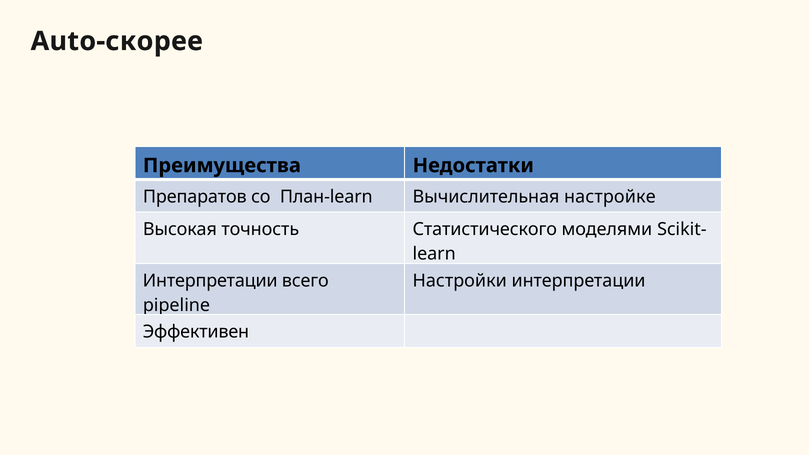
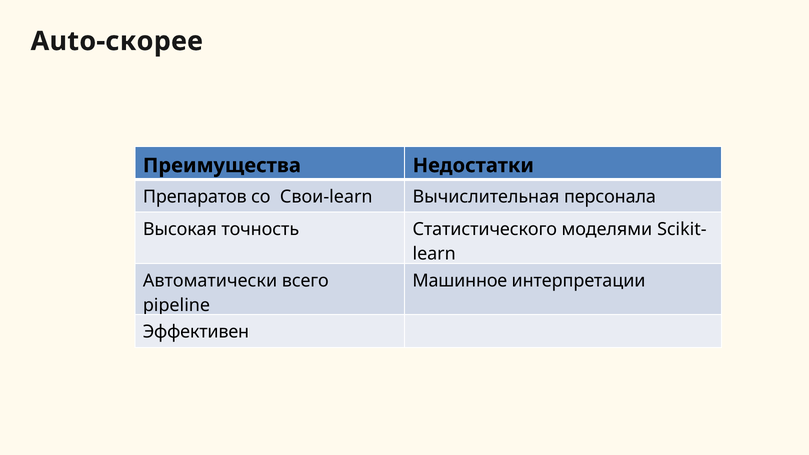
План-learn: План-learn -> Свои-learn
настройке: настройке -> персонала
Интерпретации at (210, 281): Интерпретации -> Автоматически
Настройки: Настройки -> Машинное
